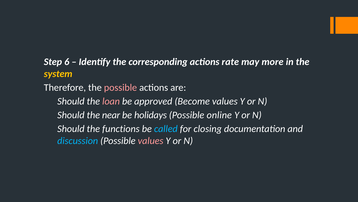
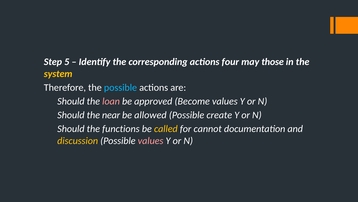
6: 6 -> 5
rate: rate -> four
more: more -> those
possible at (120, 87) colour: pink -> light blue
holidays: holidays -> allowed
online: online -> create
called colour: light blue -> yellow
closing: closing -> cannot
discussion colour: light blue -> yellow
